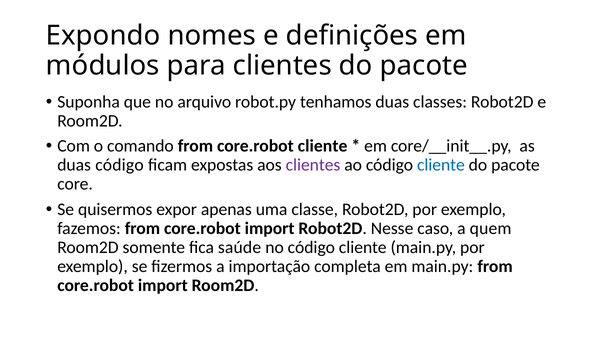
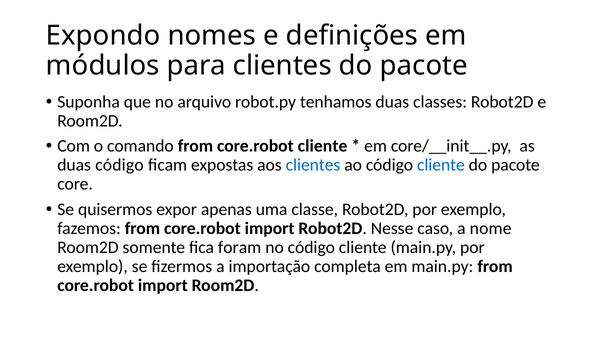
clientes at (313, 165) colour: purple -> blue
quem: quem -> nome
saúde: saúde -> foram
